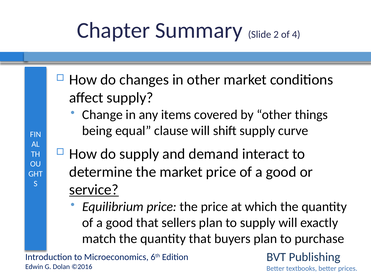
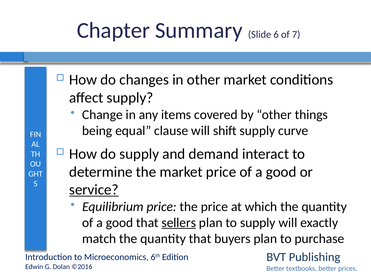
2: 2 -> 6
4: 4 -> 7
sellers underline: none -> present
